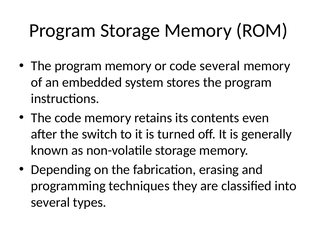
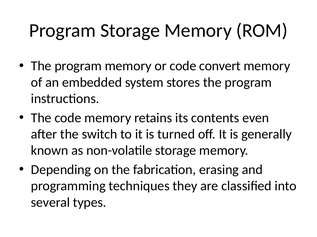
code several: several -> convert
